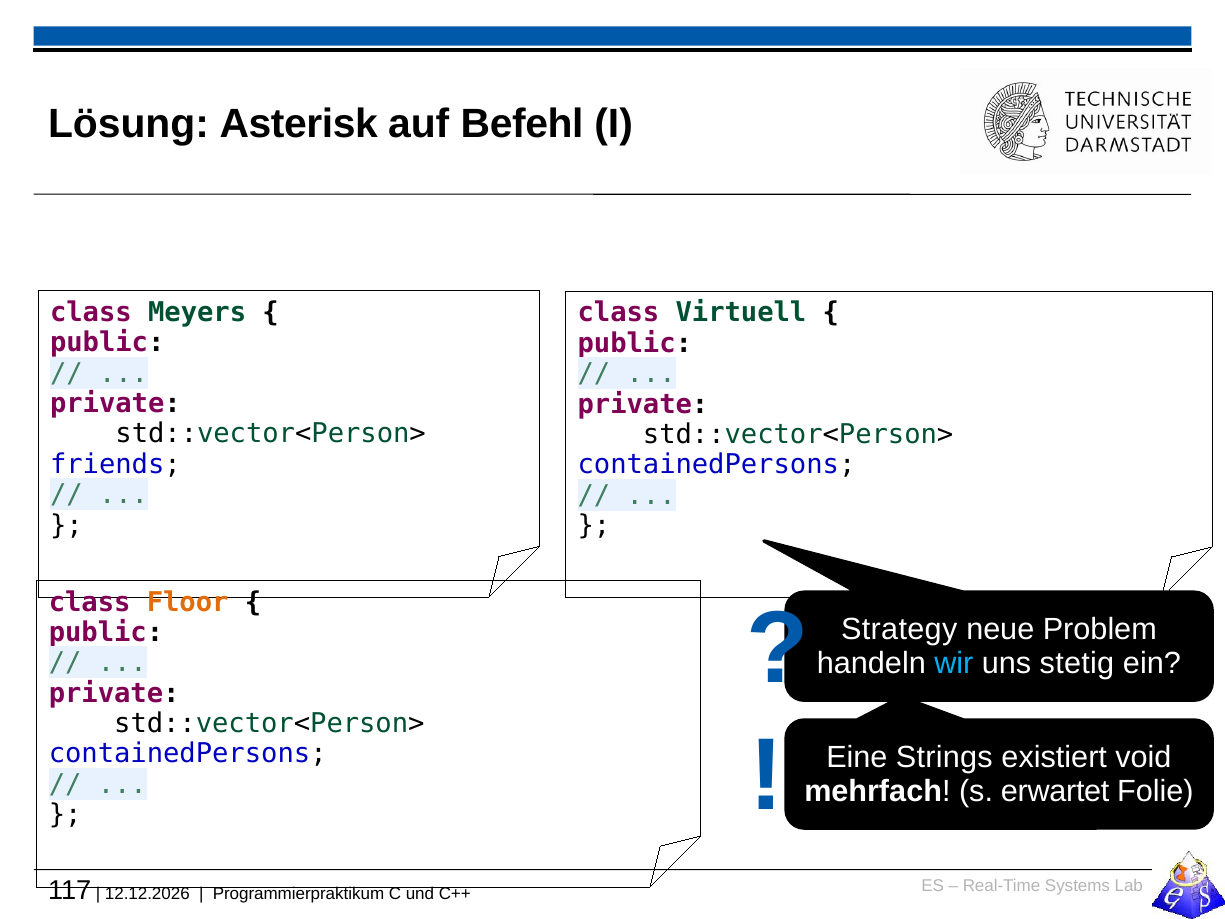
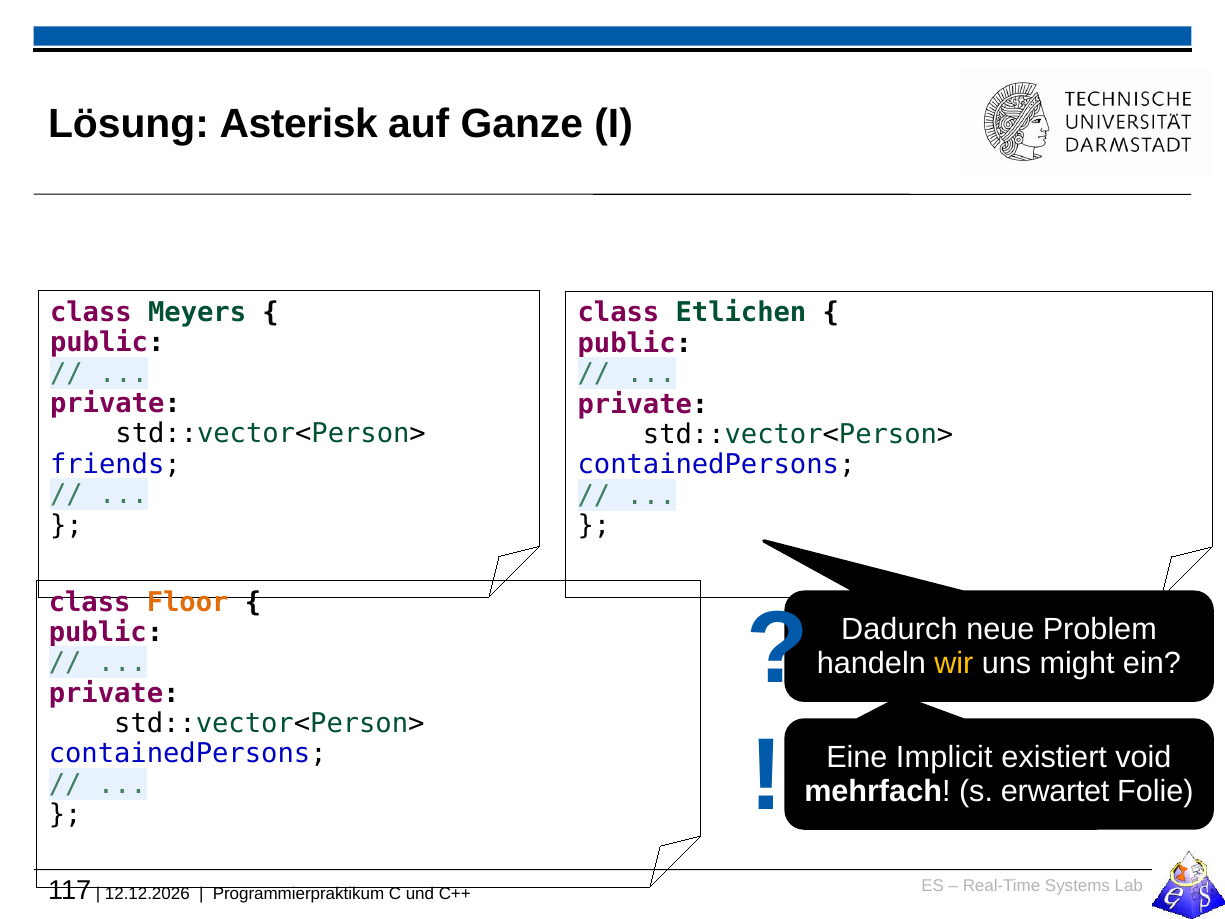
Befehl: Befehl -> Ganze
Virtuell: Virtuell -> Etlichen
Strategy: Strategy -> Dadurch
wir colour: light blue -> yellow
stetig: stetig -> might
Strings: Strings -> Implicit
